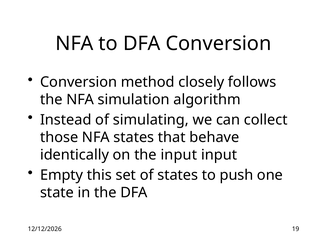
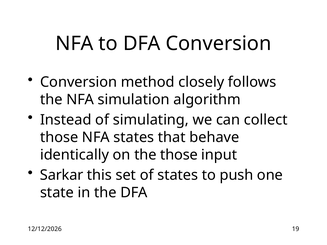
the input: input -> those
Empty: Empty -> Sarkar
